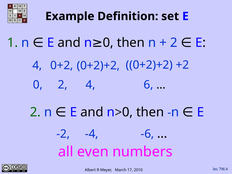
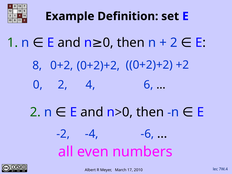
4 at (37, 65): 4 -> 8
